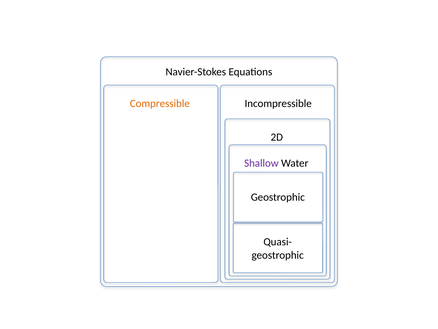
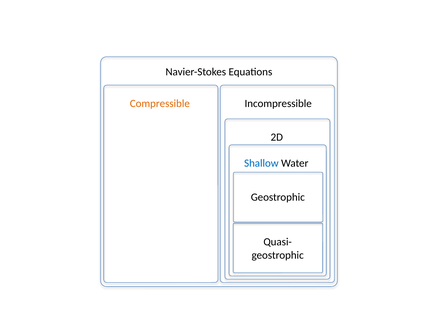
Shallow colour: purple -> blue
